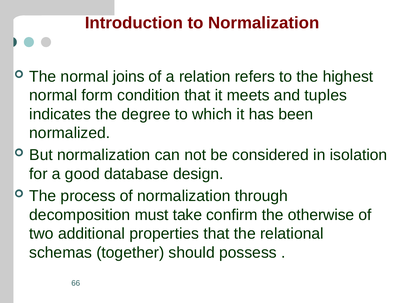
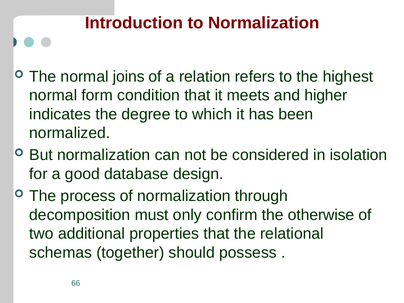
tuples: tuples -> higher
take: take -> only
